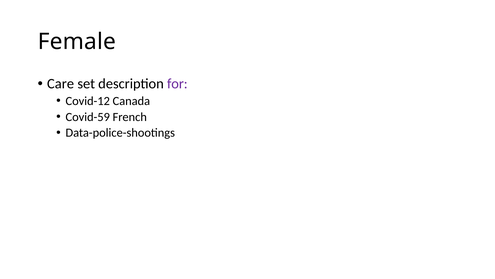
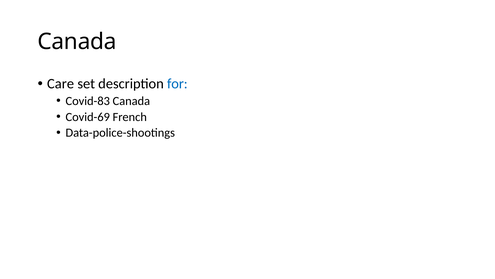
Female at (77, 42): Female -> Canada
for colour: purple -> blue
Covid-12: Covid-12 -> Covid-83
Covid-59: Covid-59 -> Covid-69
